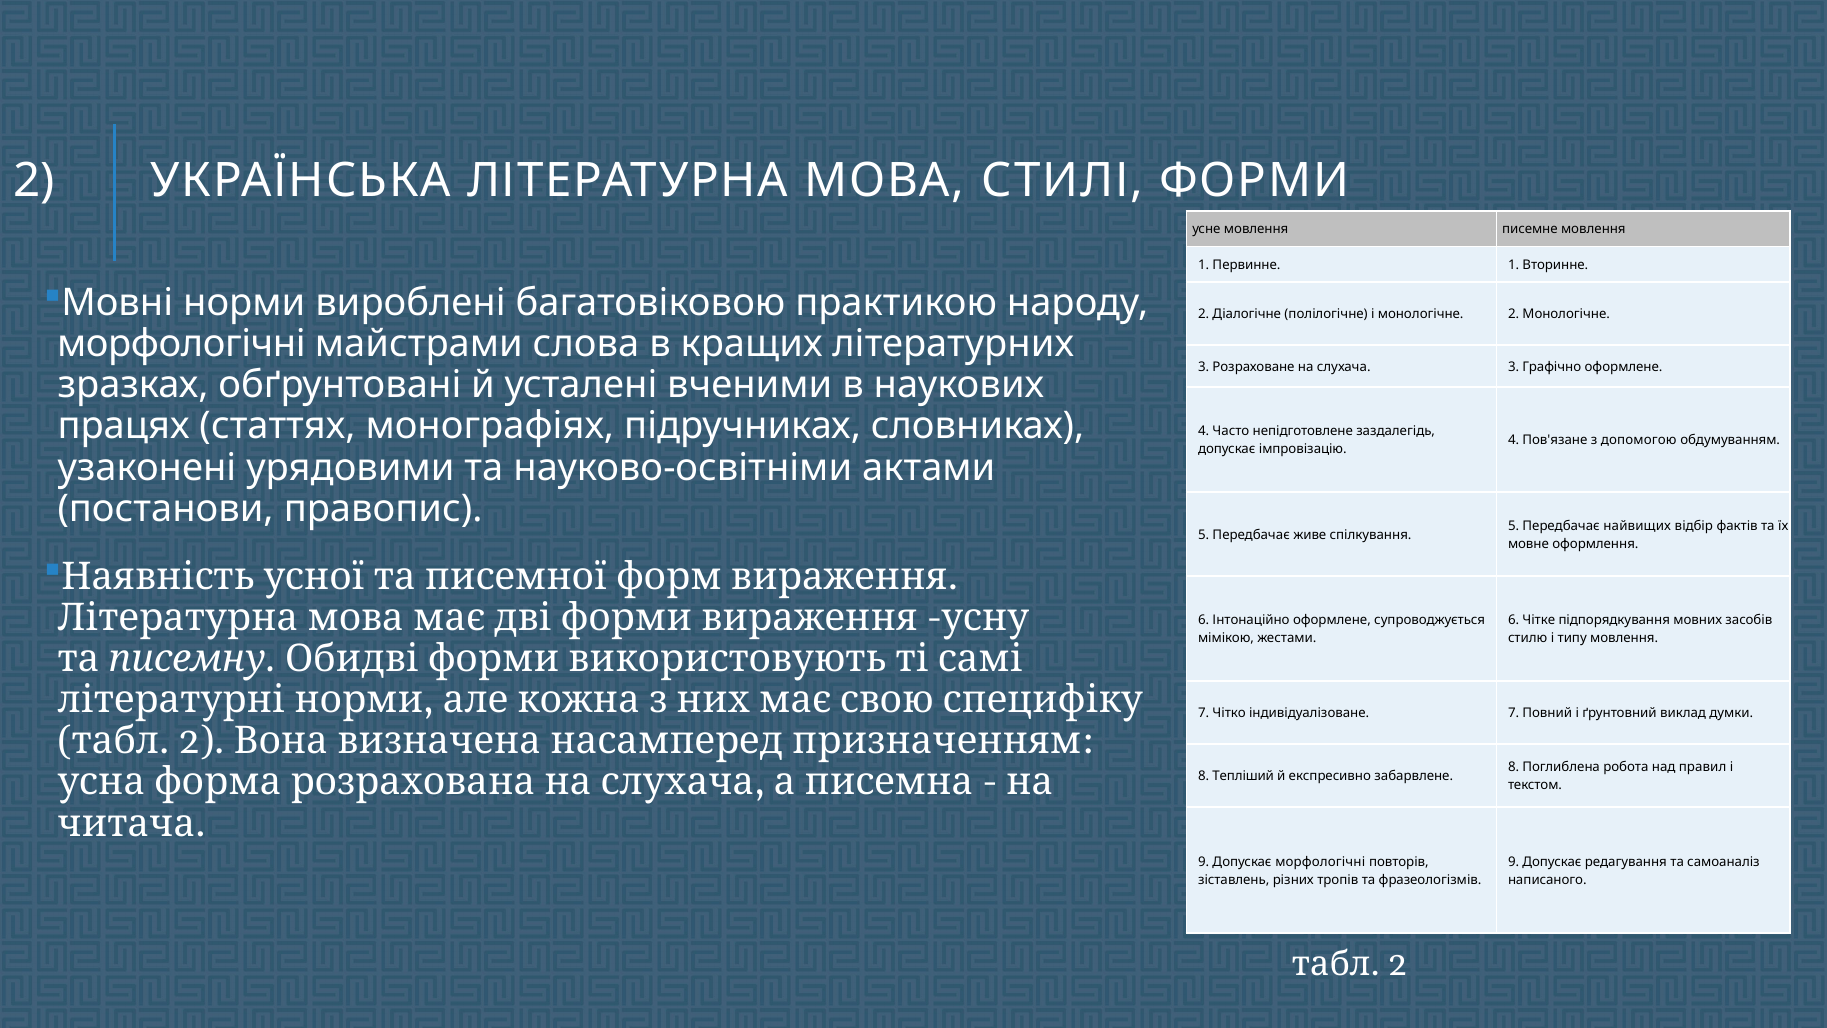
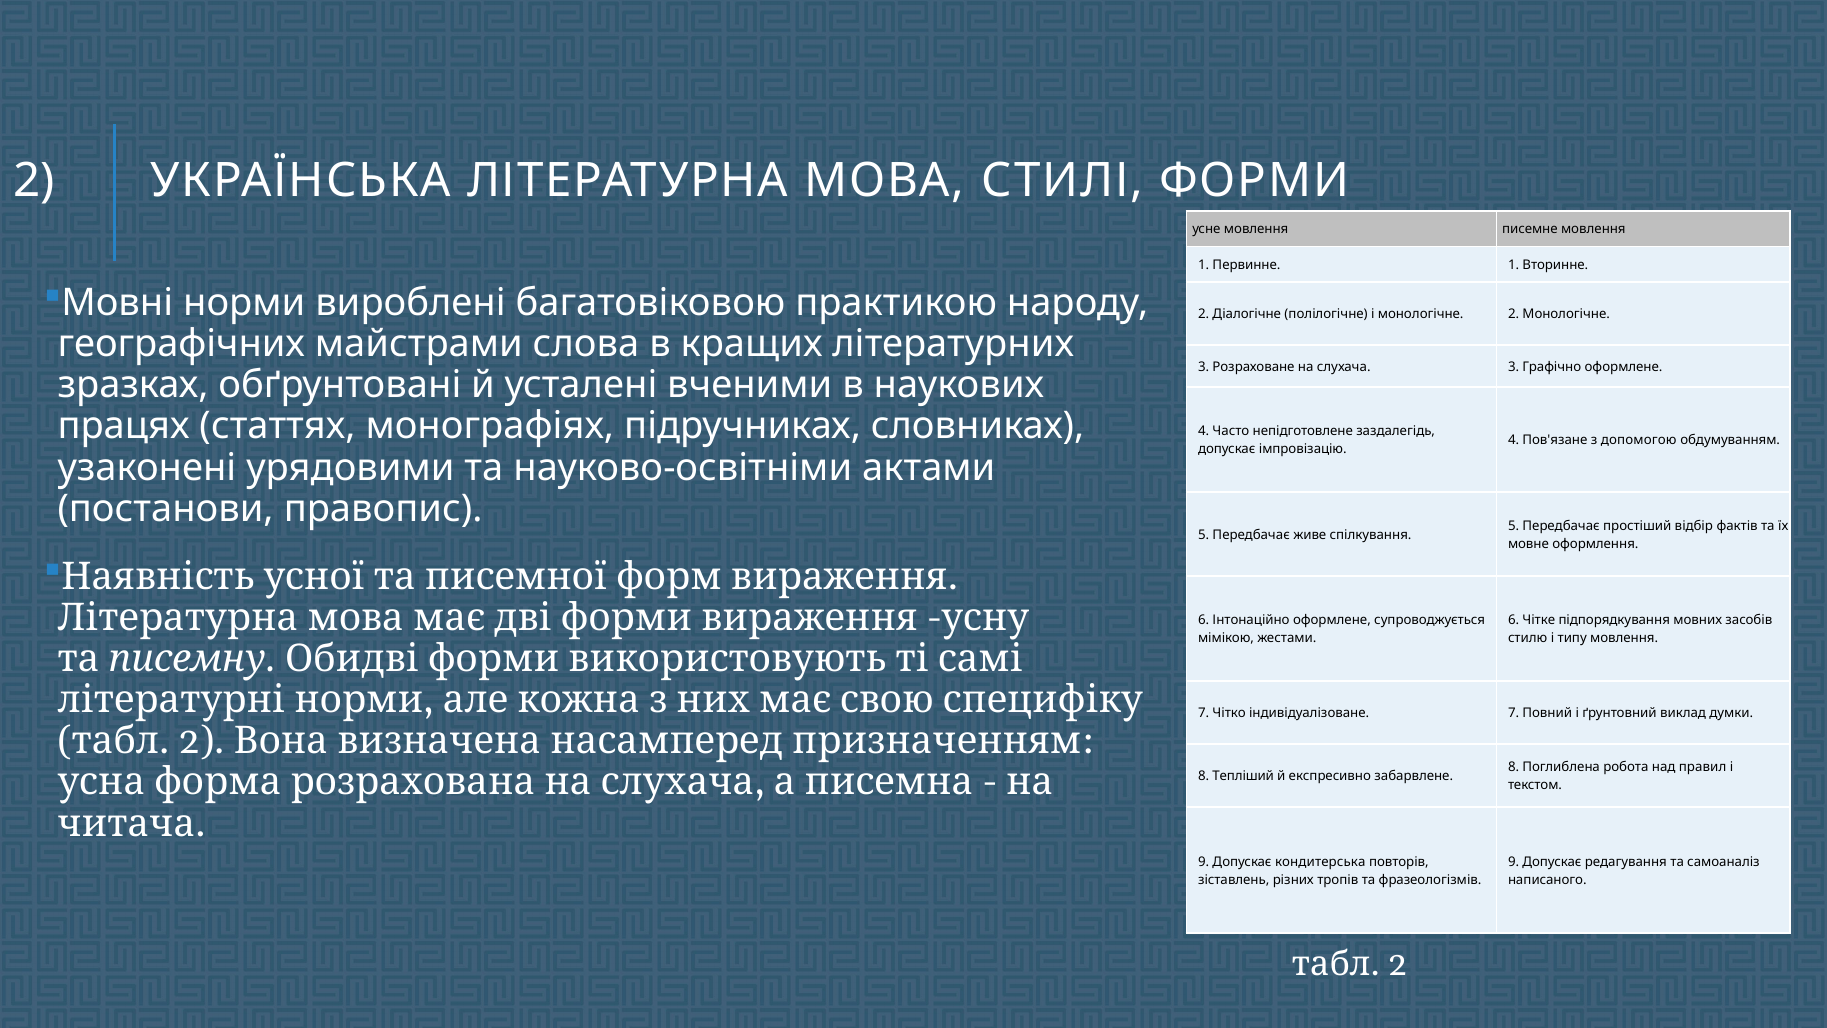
морфологічні at (181, 344): морфологічні -> географічних
найвищих: найвищих -> простіший
Допускає морфологічні: морфологічні -> кондитерська
